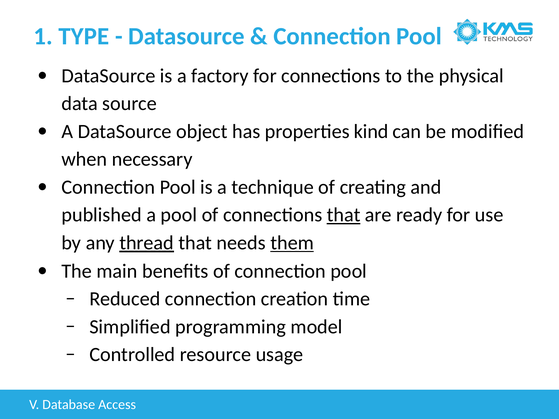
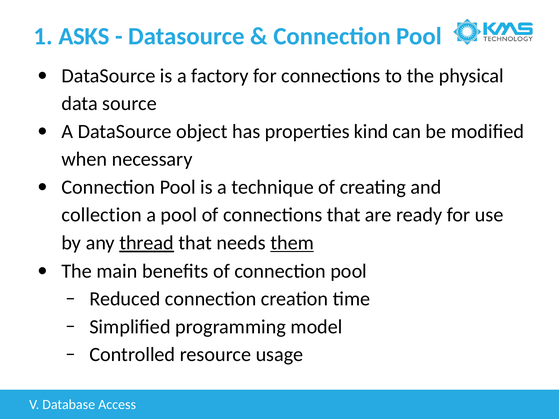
TYPE: TYPE -> ASKS
published: published -> collection
that at (344, 215) underline: present -> none
